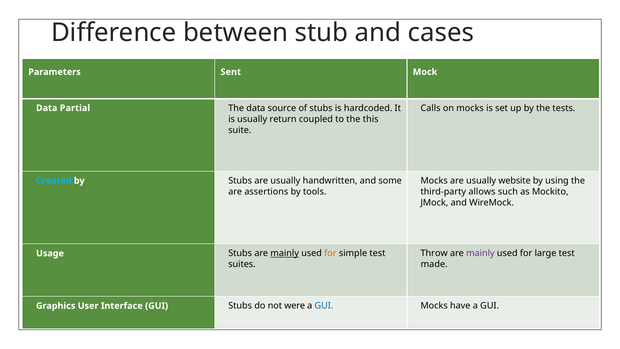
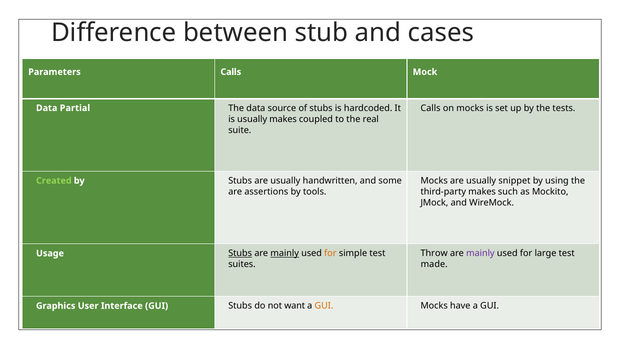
Parameters Sent: Sent -> Calls
usually return: return -> makes
this: this -> real
website: website -> snippet
Created colour: light blue -> light green
third-party allows: allows -> makes
Stubs at (240, 253) underline: none -> present
were: were -> want
GUI at (324, 306) colour: blue -> orange
